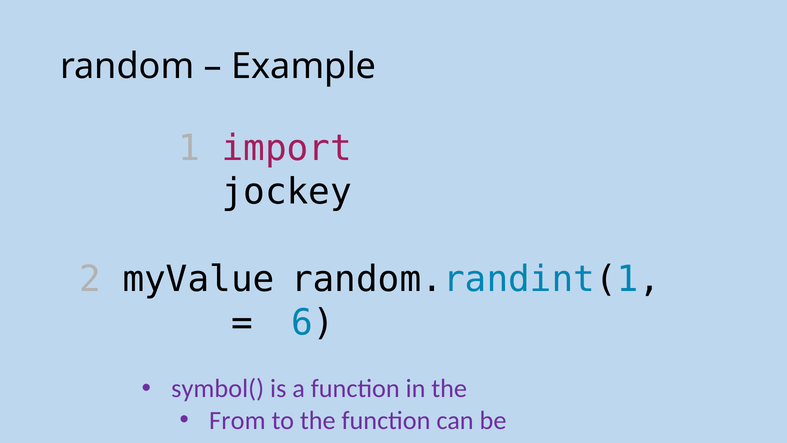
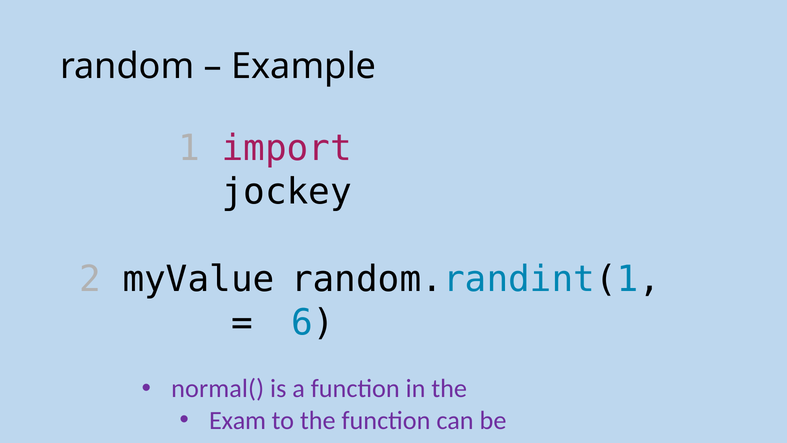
symbol(: symbol( -> normal(
From: From -> Exam
